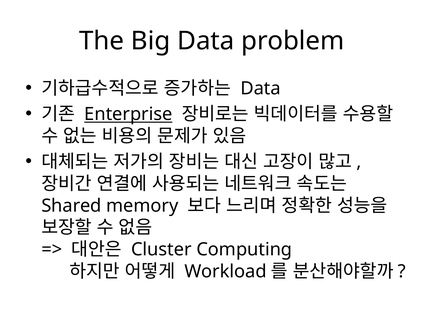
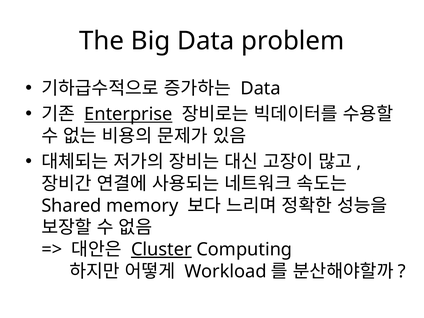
Cluster underline: none -> present
